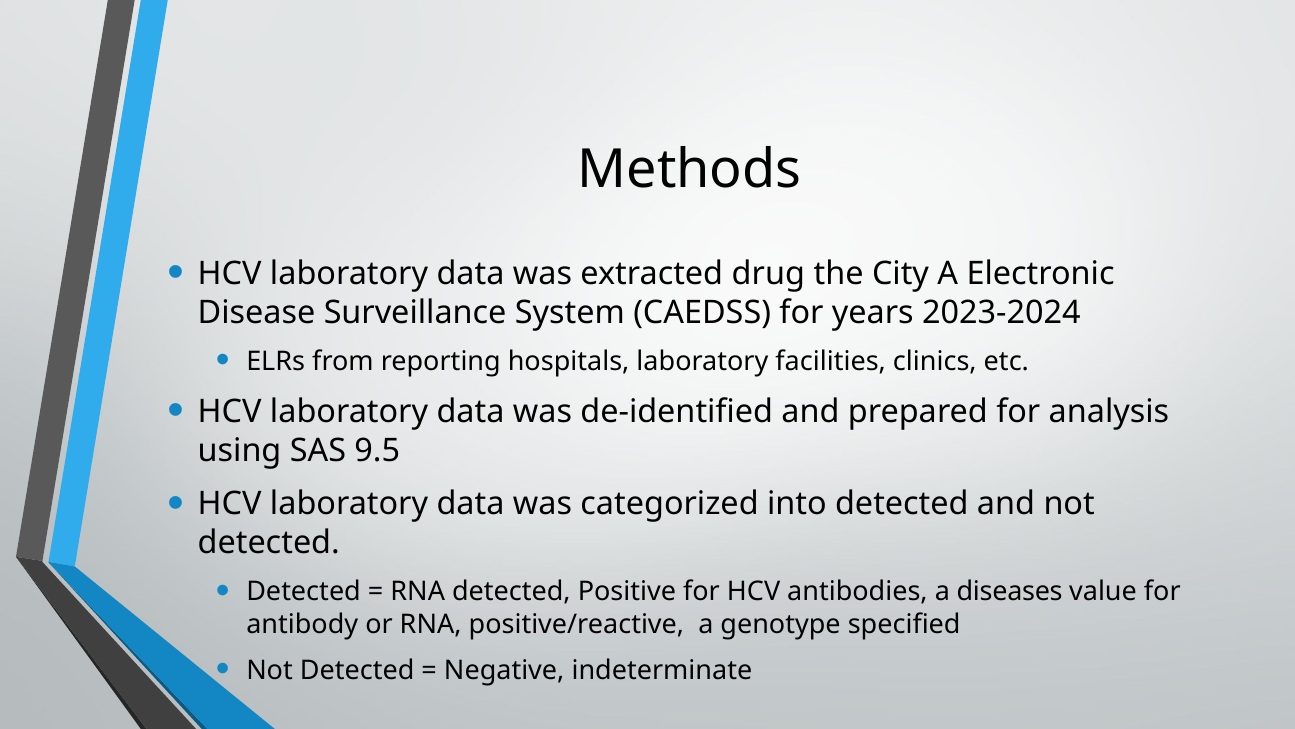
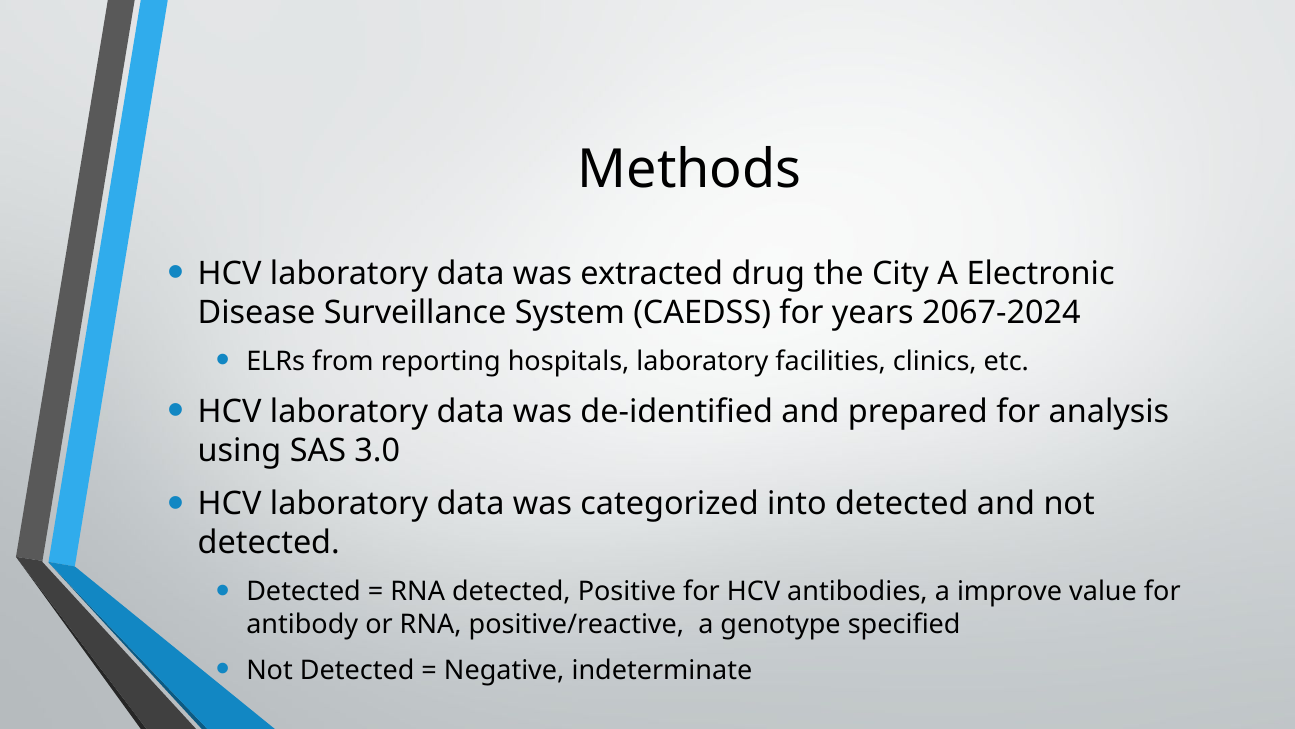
2023-2024: 2023-2024 -> 2067-2024
9.5: 9.5 -> 3.0
diseases: diseases -> improve
